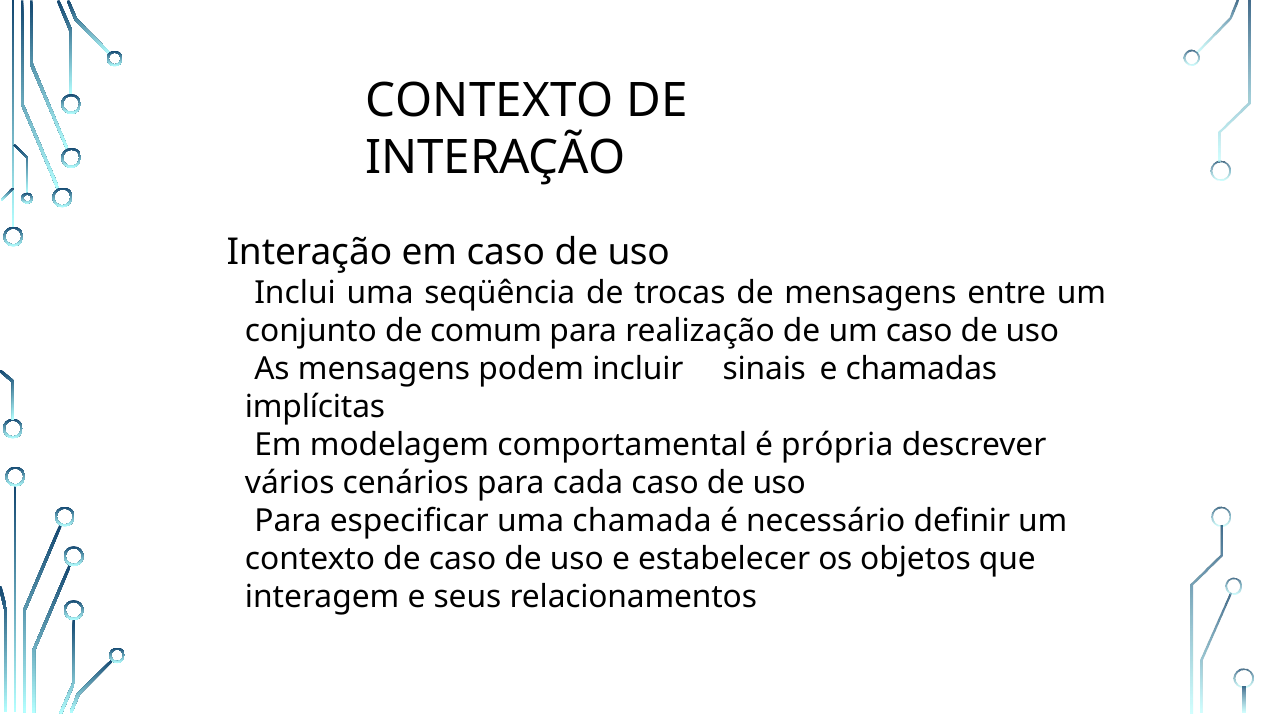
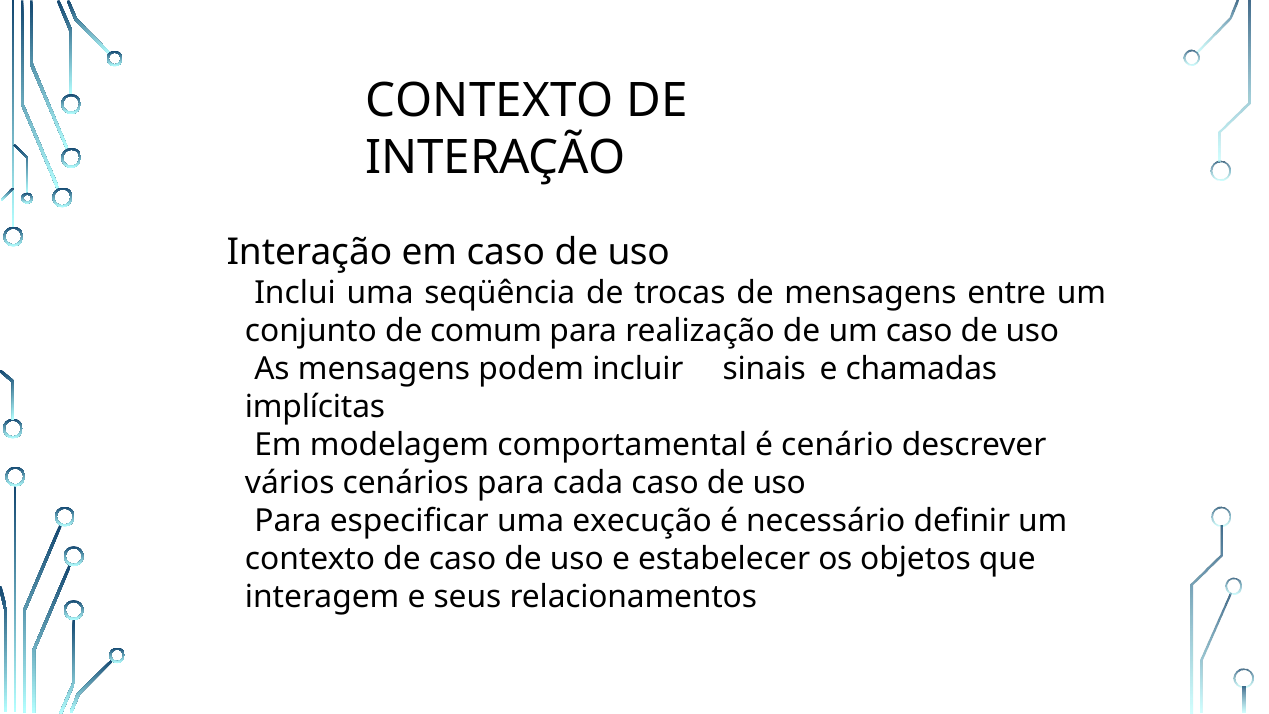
própria: própria -> cenário
chamada: chamada -> execução
